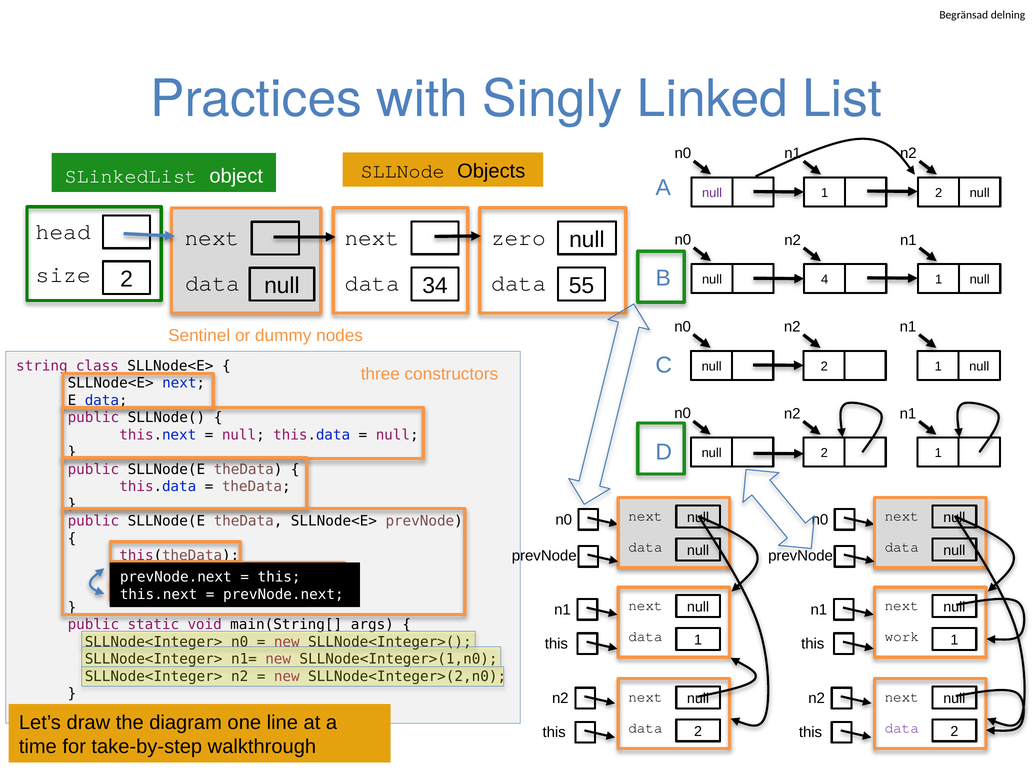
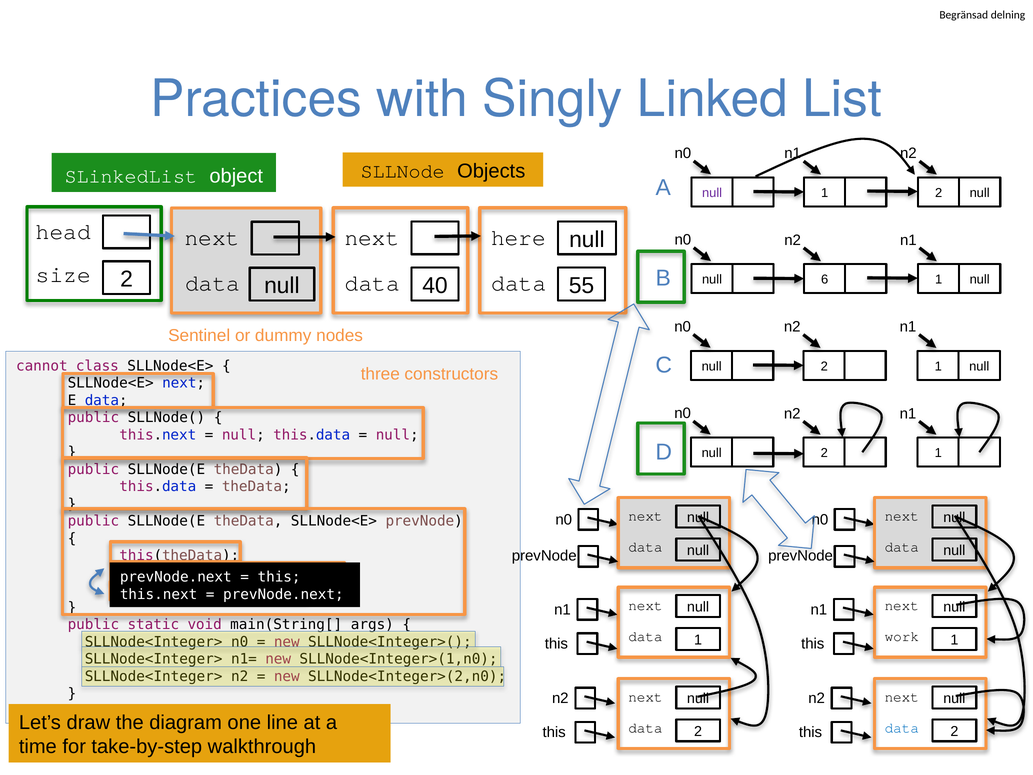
zero: zero -> here
34: 34 -> 40
4: 4 -> 6
string: string -> cannot
data at (902, 728) colour: purple -> blue
